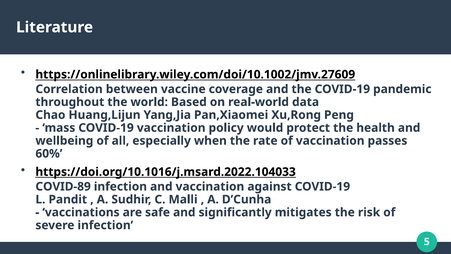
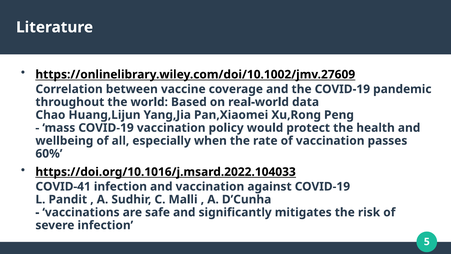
COVID-89: COVID-89 -> COVID-41
